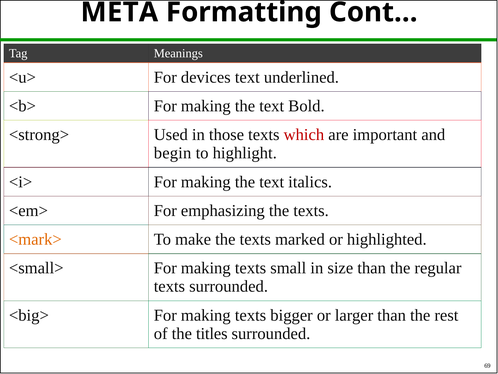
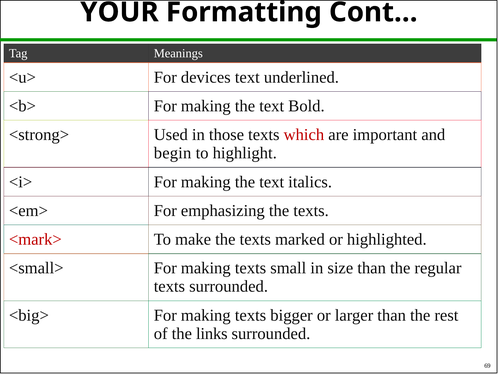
META: META -> YOUR
<mark> colour: orange -> red
titles: titles -> links
